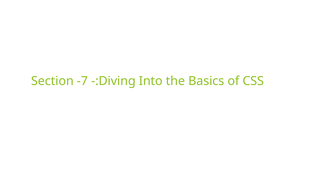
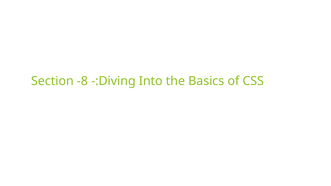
-7: -7 -> -8
